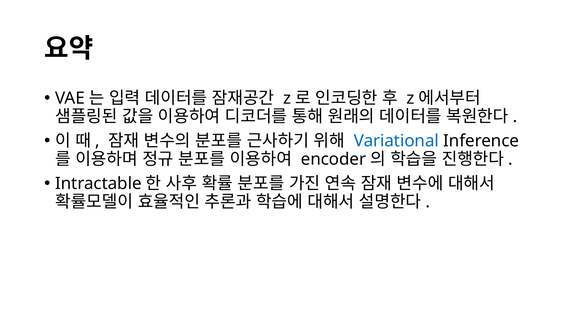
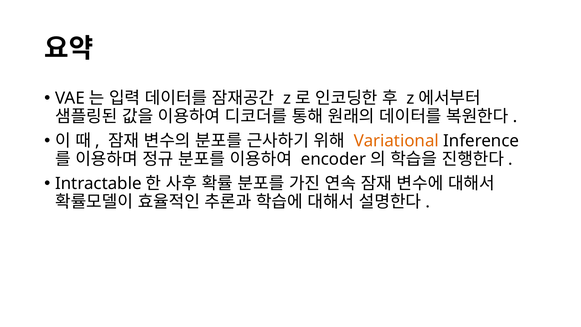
Variational colour: blue -> orange
